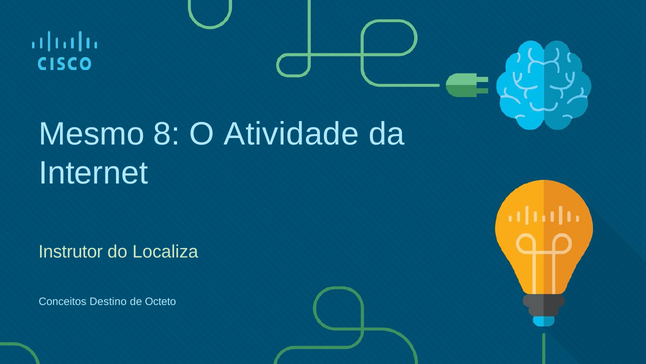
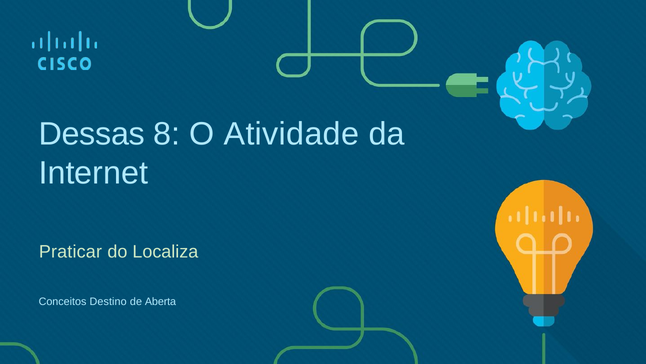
Mesmo: Mesmo -> Dessas
Instrutor: Instrutor -> Praticar
Octeto: Octeto -> Aberta
